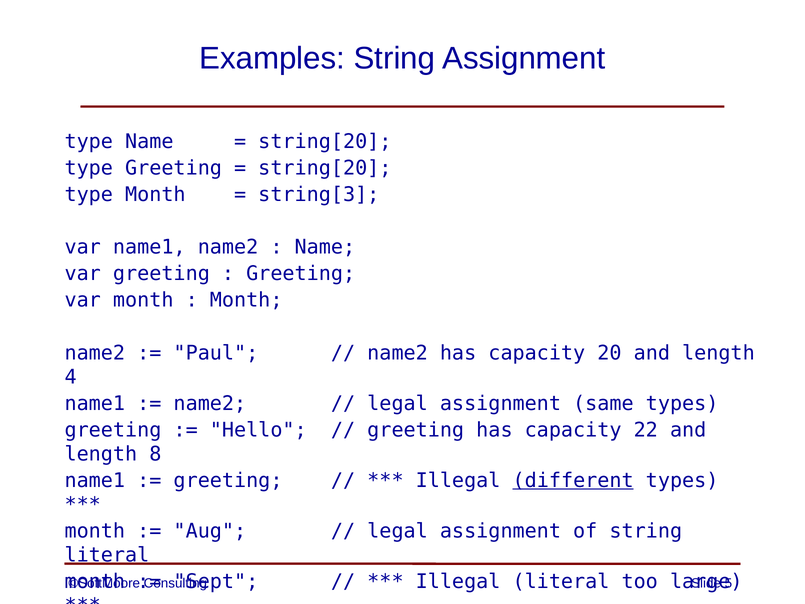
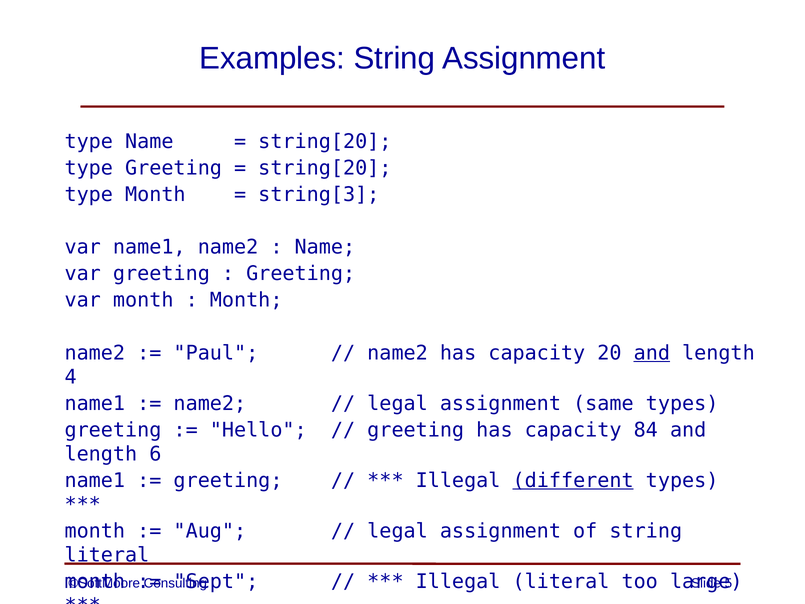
and at (652, 353) underline: none -> present
22: 22 -> 84
8: 8 -> 6
